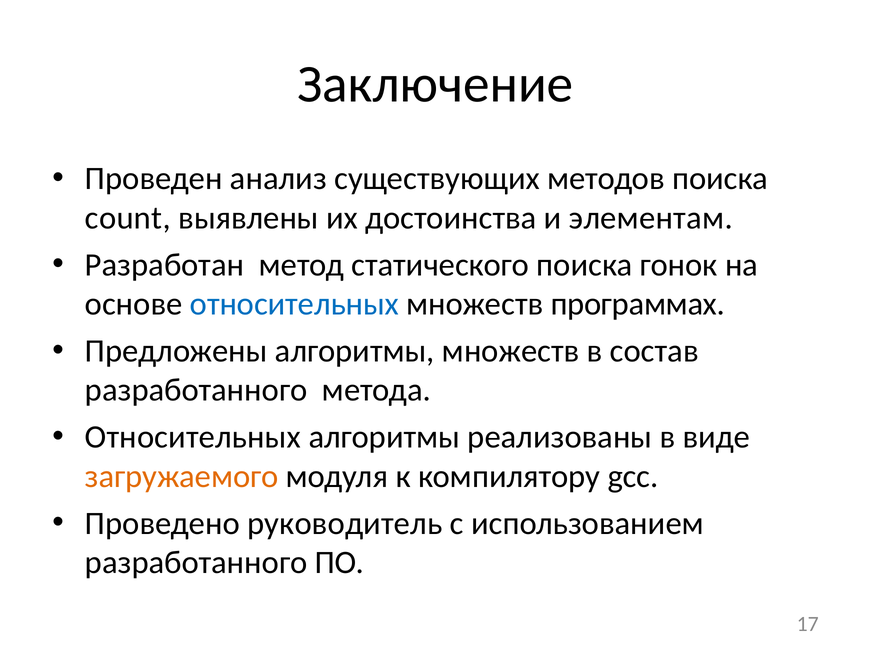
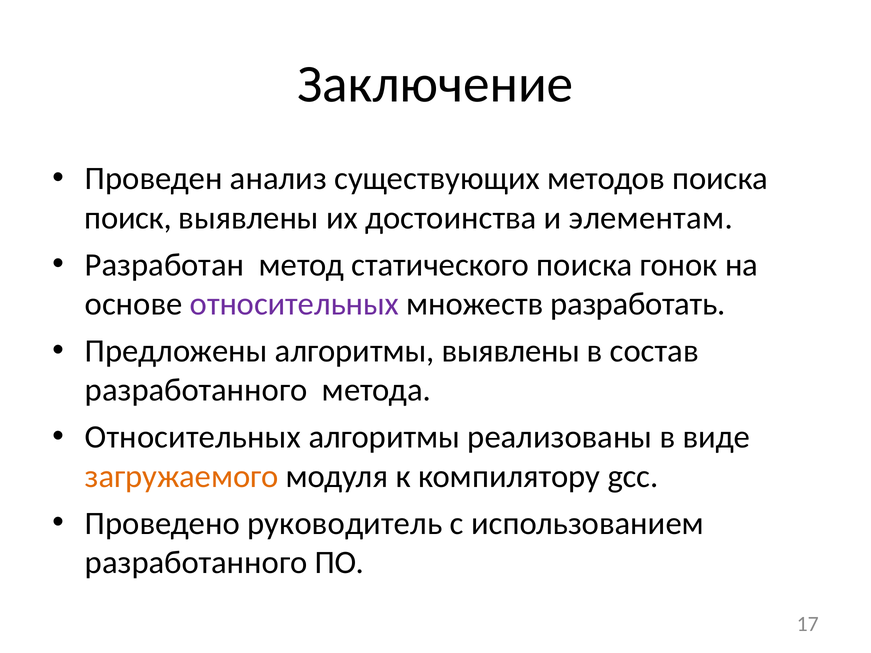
count: count -> поиск
относительных at (294, 304) colour: blue -> purple
программах: программах -> разработать
алгоритмы множеств: множеств -> выявлены
